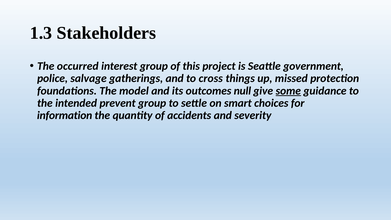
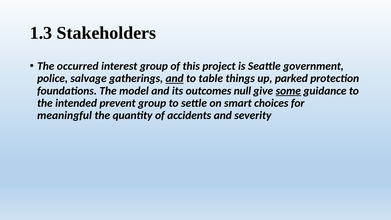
and at (175, 78) underline: none -> present
cross: cross -> table
missed: missed -> parked
information: information -> meaningful
